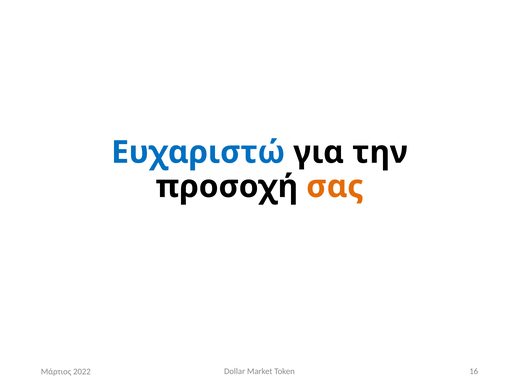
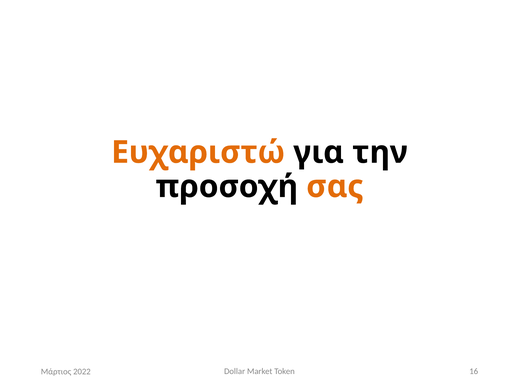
Ευχαριστώ colour: blue -> orange
